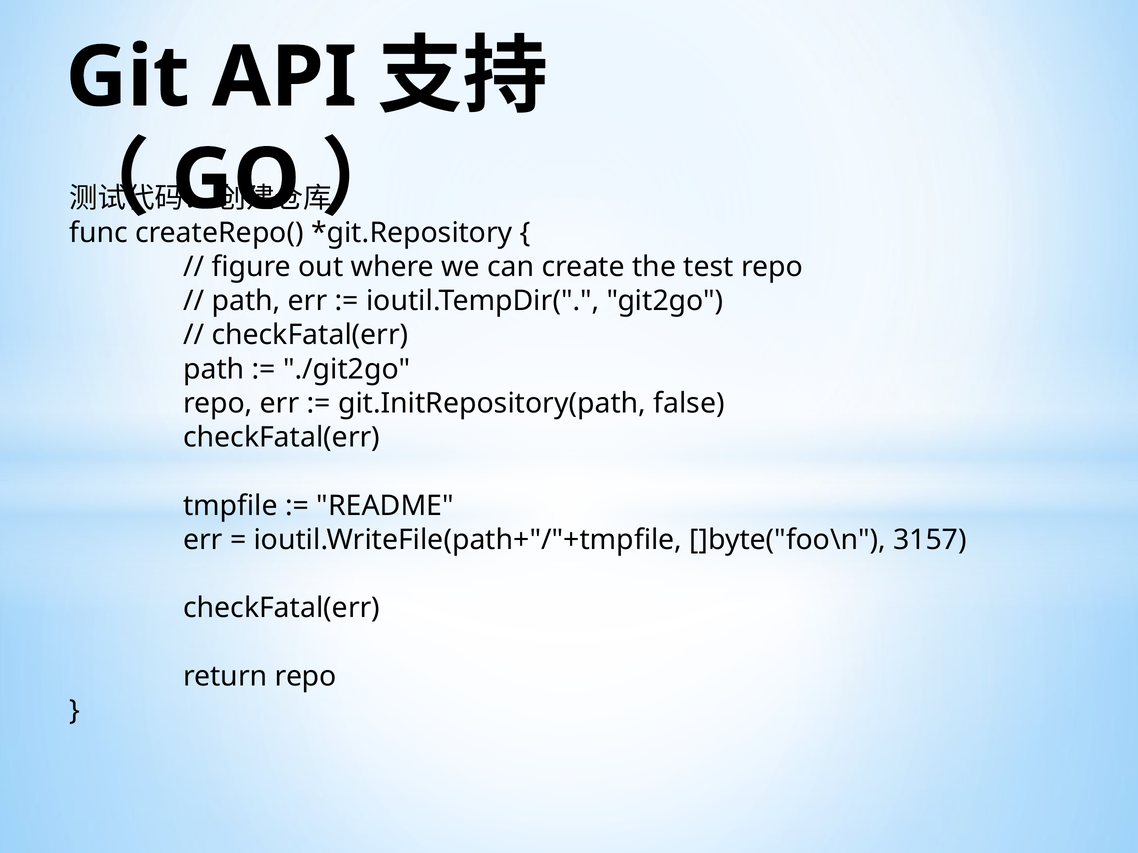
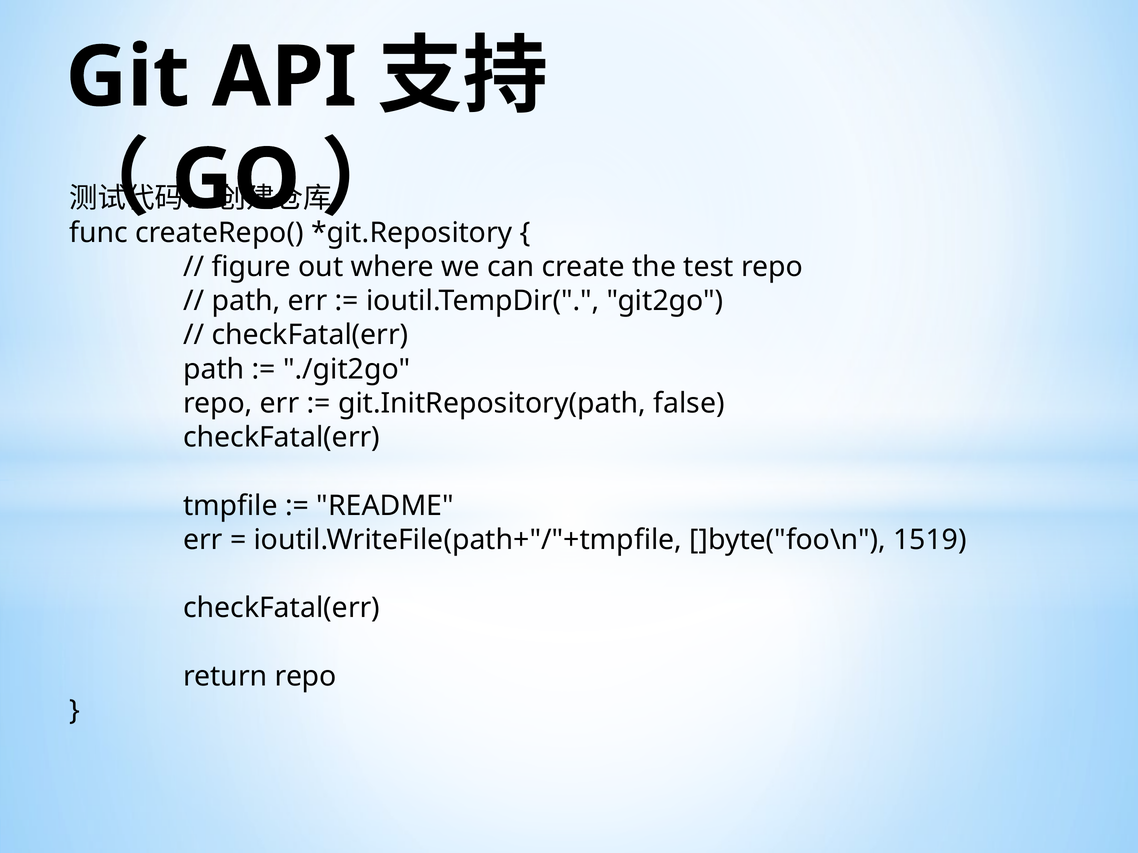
3157: 3157 -> 1519
